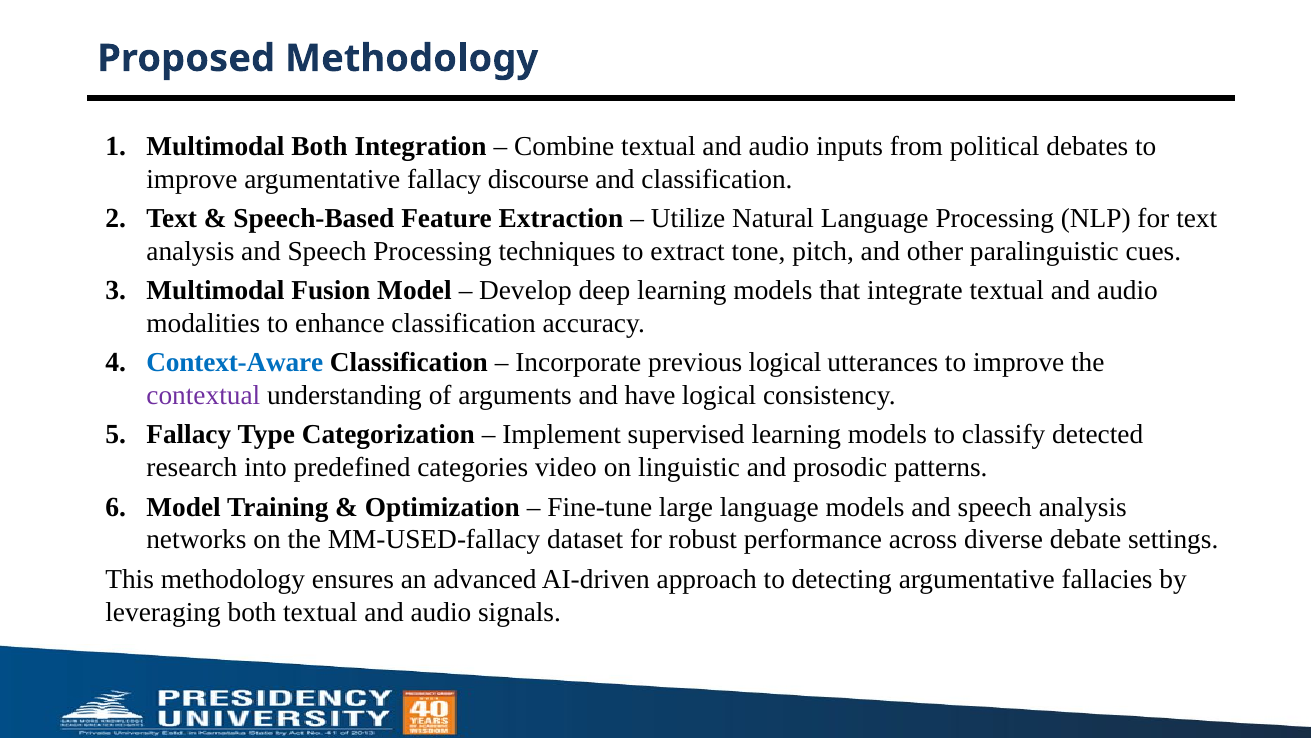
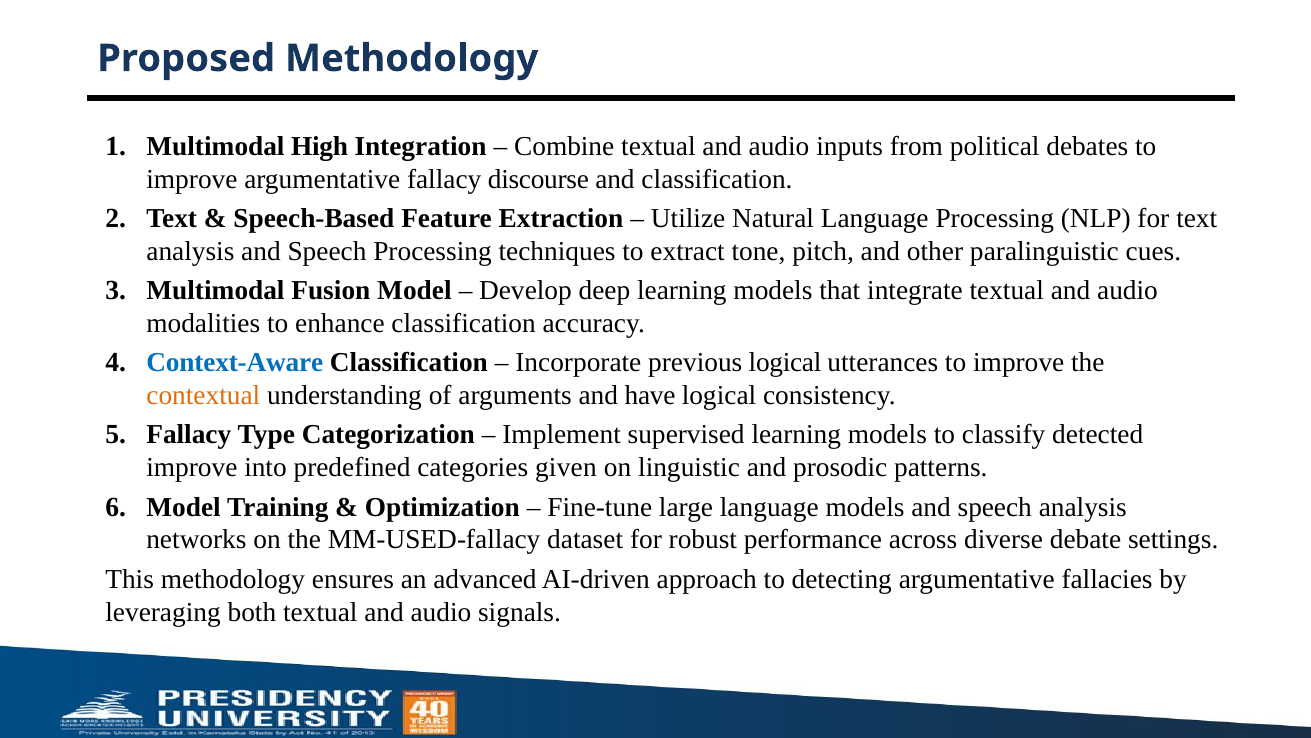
Multimodal Both: Both -> High
contextual colour: purple -> orange
research at (192, 467): research -> improve
video: video -> given
